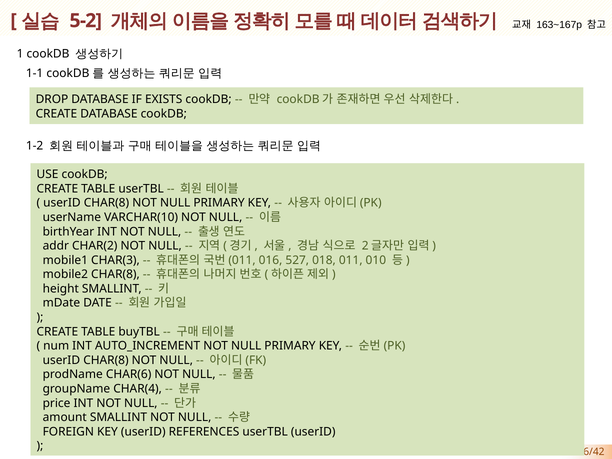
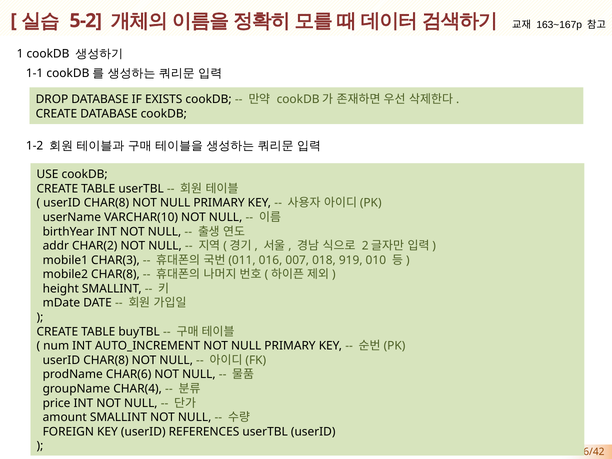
527: 527 -> 007
011: 011 -> 919
